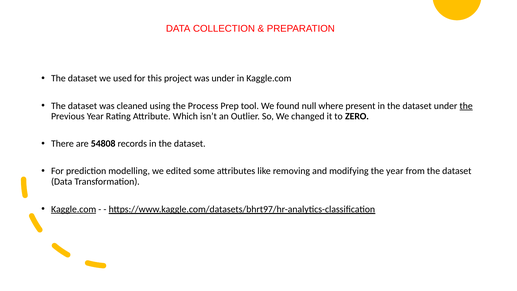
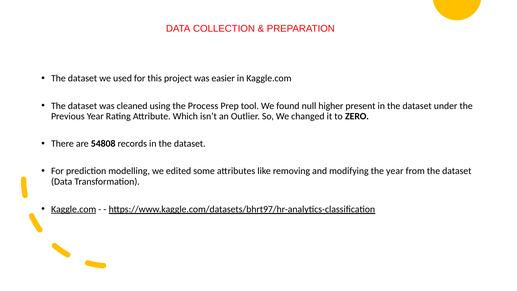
was under: under -> easier
where: where -> higher
the at (466, 106) underline: present -> none
